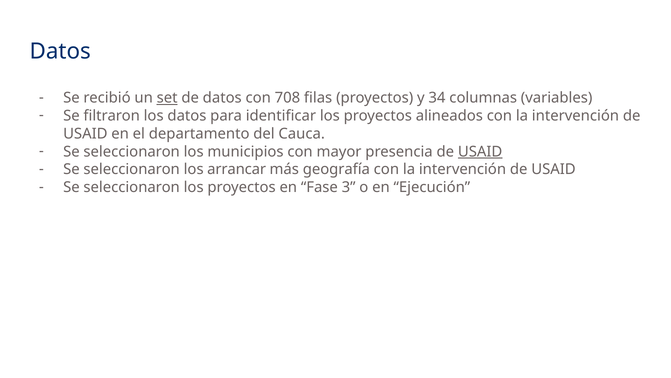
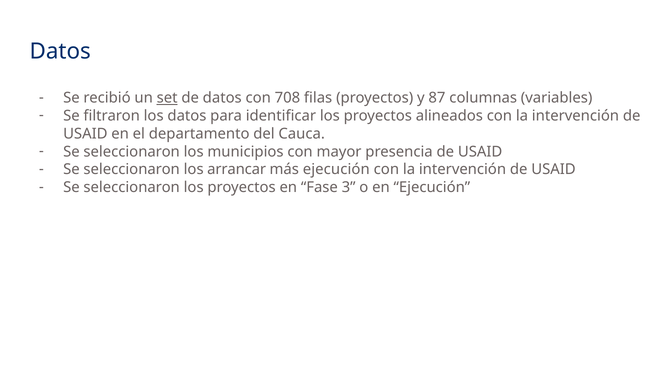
34: 34 -> 87
USAID at (480, 151) underline: present -> none
más geografía: geografía -> ejecución
